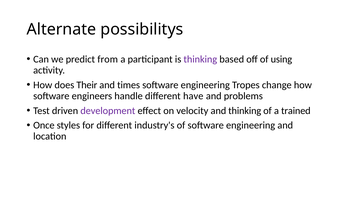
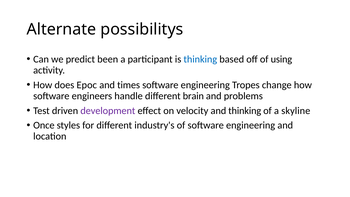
from: from -> been
thinking at (200, 59) colour: purple -> blue
Their: Their -> Epoc
have: have -> brain
trained: trained -> skyline
